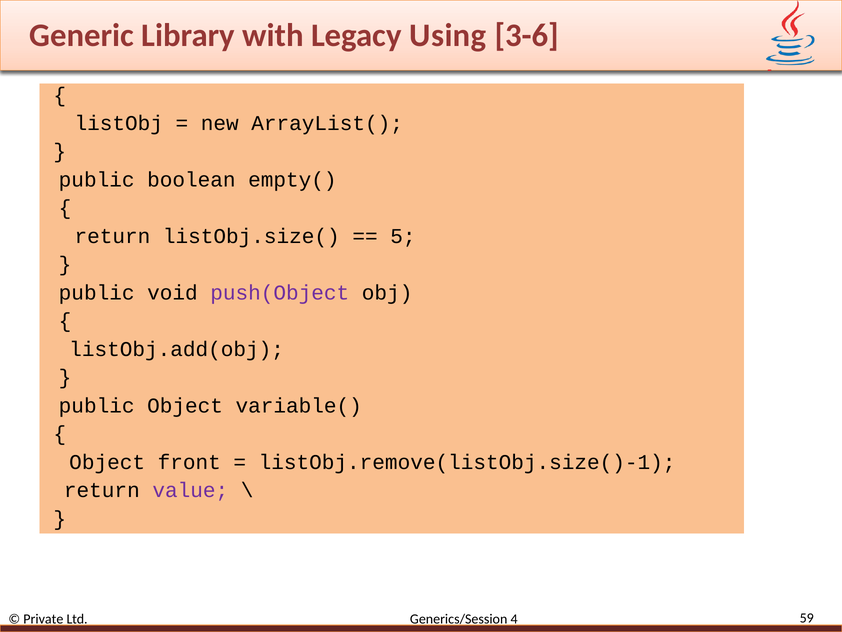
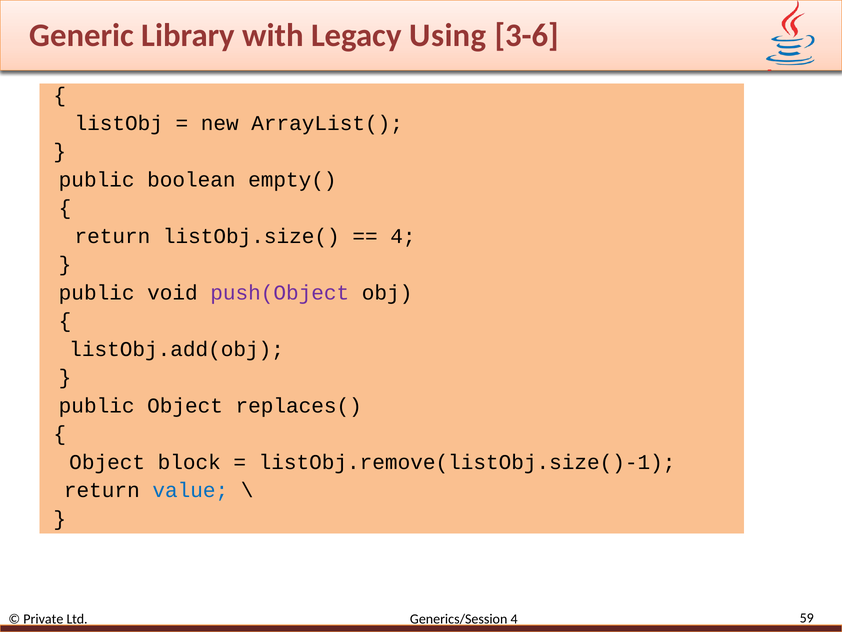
5 at (403, 236): 5 -> 4
variable(: variable( -> replaces(
front: front -> block
value colour: purple -> blue
